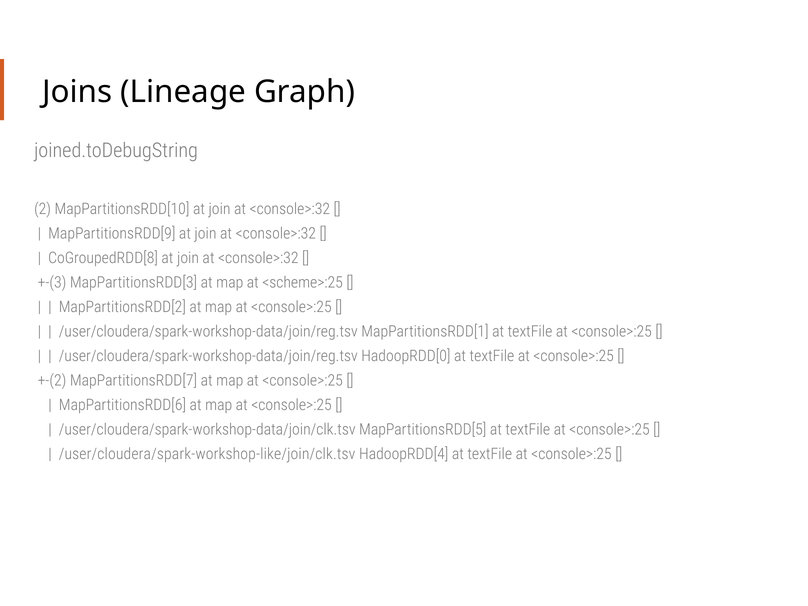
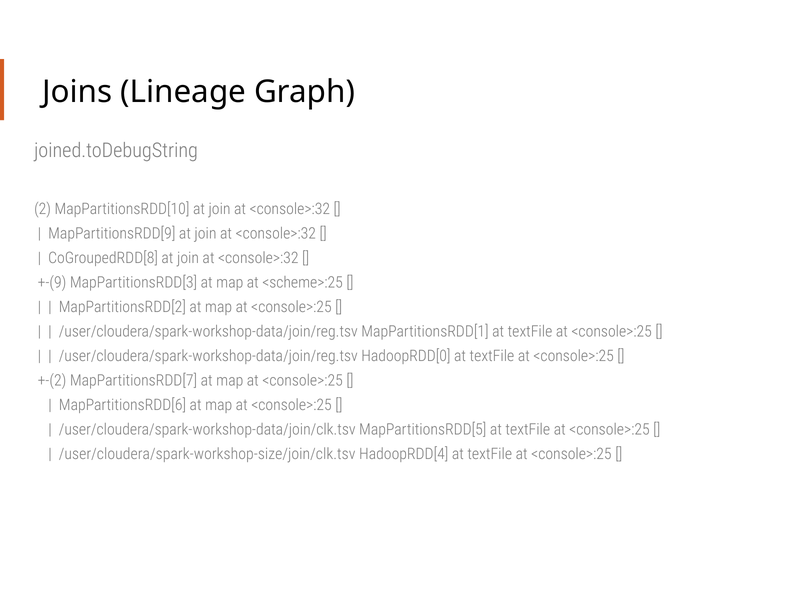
+-(3: +-(3 -> +-(9
/user/cloudera/spark-workshop-like/join/clk.tsv: /user/cloudera/spark-workshop-like/join/clk.tsv -> /user/cloudera/spark-workshop-size/join/clk.tsv
